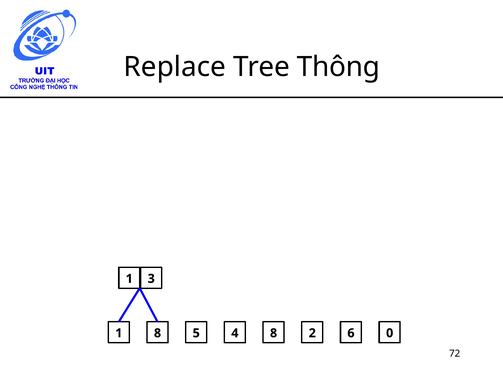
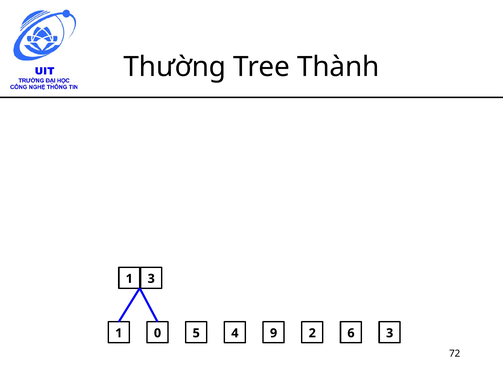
Replace: Replace -> Thường
Thông: Thông -> Thành
1 8: 8 -> 0
4 8: 8 -> 9
6 0: 0 -> 3
